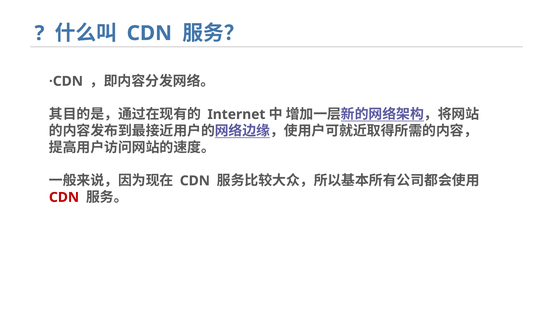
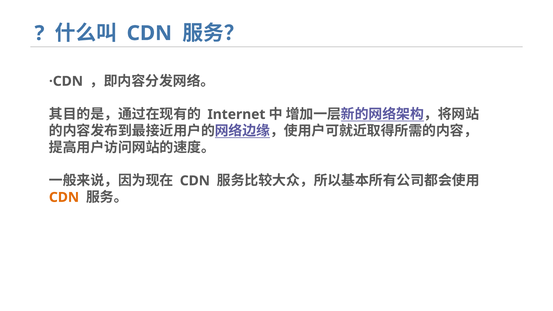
CDN at (64, 197) colour: red -> orange
